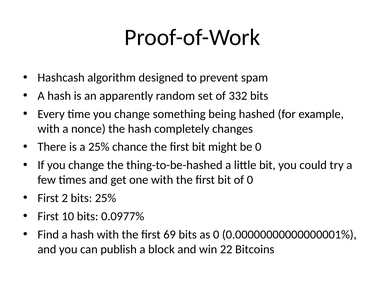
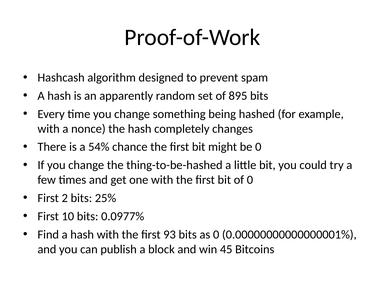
332: 332 -> 895
a 25%: 25% -> 54%
69: 69 -> 93
22: 22 -> 45
